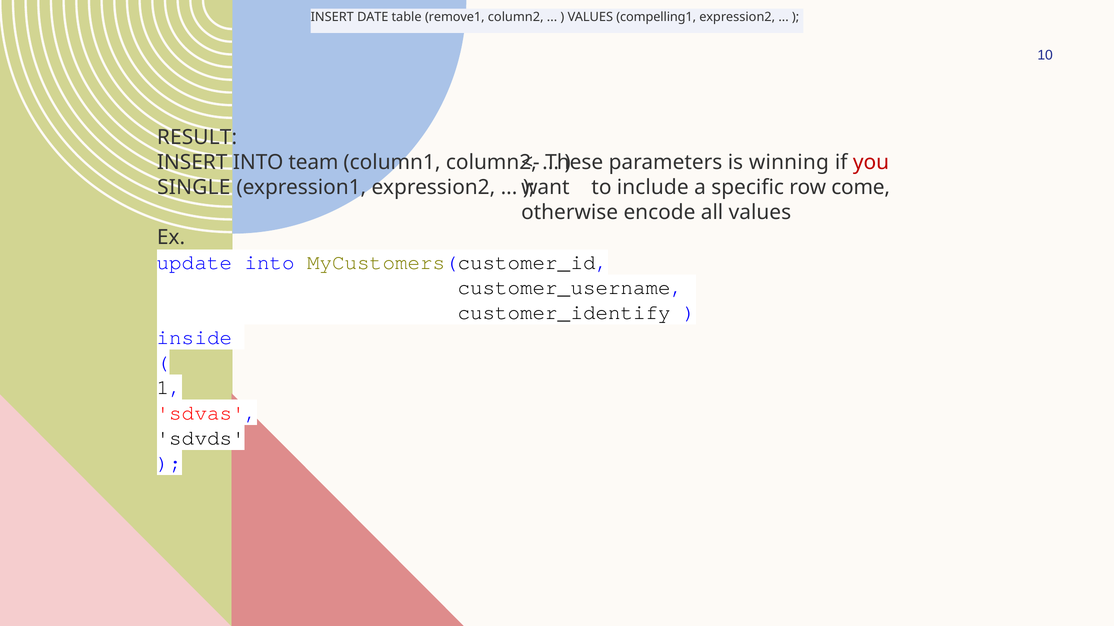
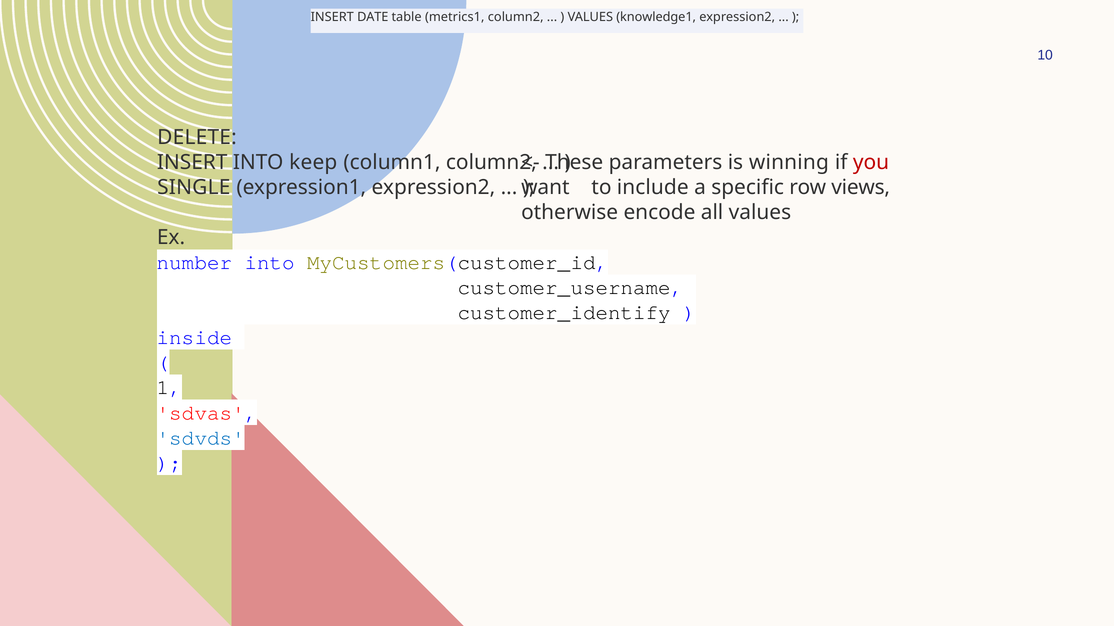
remove1: remove1 -> metrics1
compelling1: compelling1 -> knowledge1
RESULT: RESULT -> DELETE
team: team -> keep
come: come -> views
update: update -> number
sdvds colour: black -> blue
